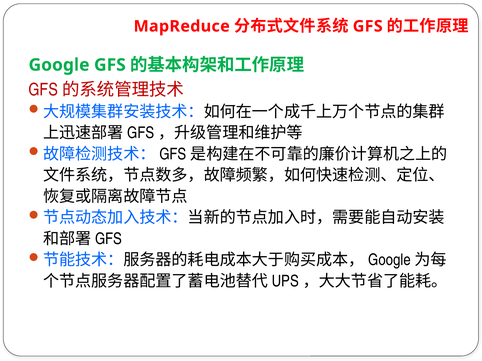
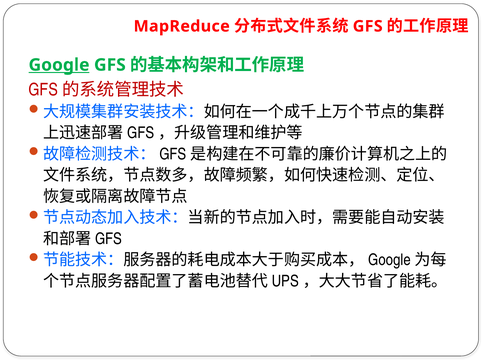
Google underline: none -> present
